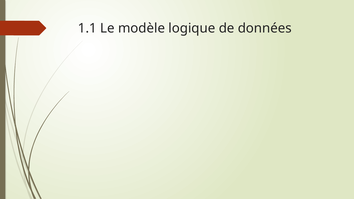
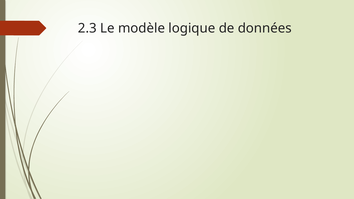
1.1: 1.1 -> 2.3
